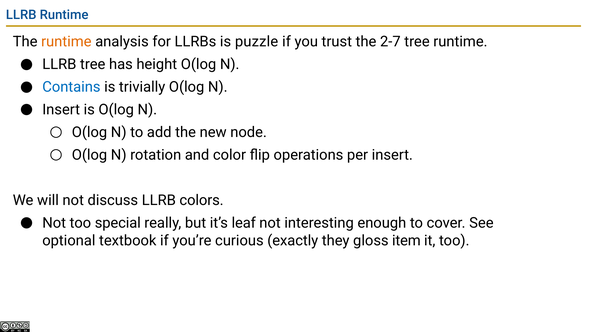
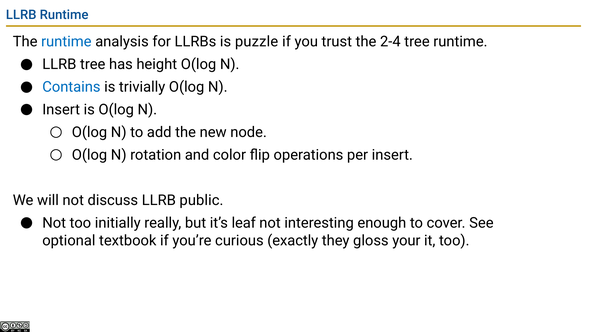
runtime at (66, 42) colour: orange -> blue
2-7: 2-7 -> 2-4
colors: colors -> public
special: special -> initially
item: item -> your
